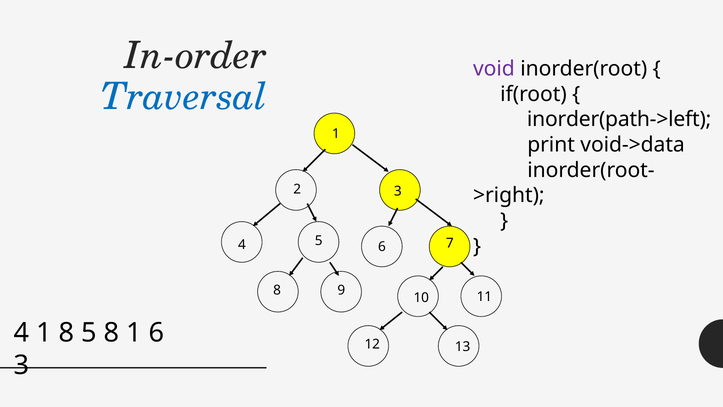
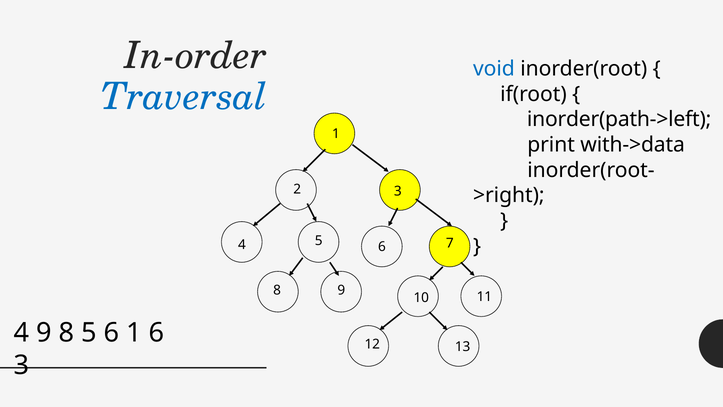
void colour: purple -> blue
void->data: void->data -> with->data
4 1: 1 -> 9
5 8: 8 -> 6
